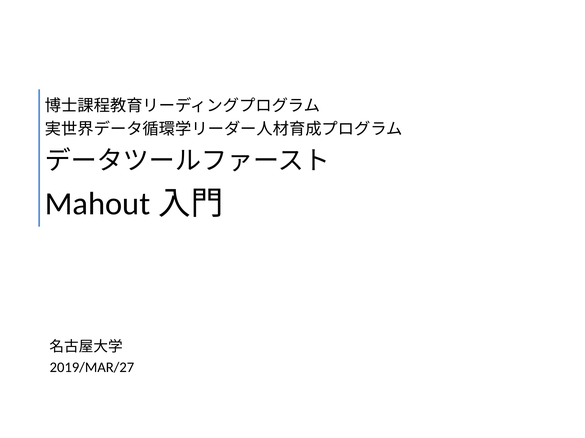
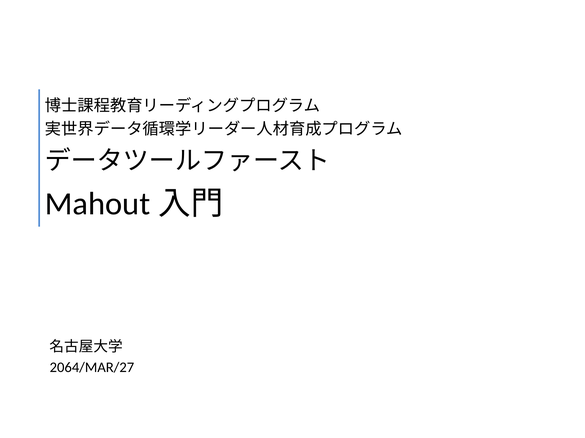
2019/MAR/27: 2019/MAR/27 -> 2064/MAR/27
